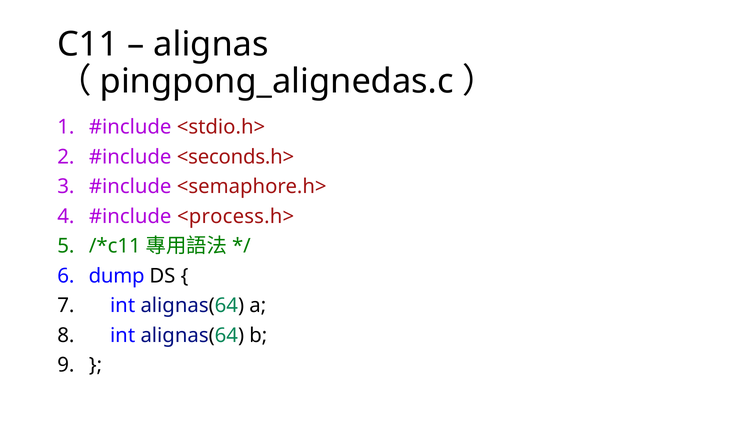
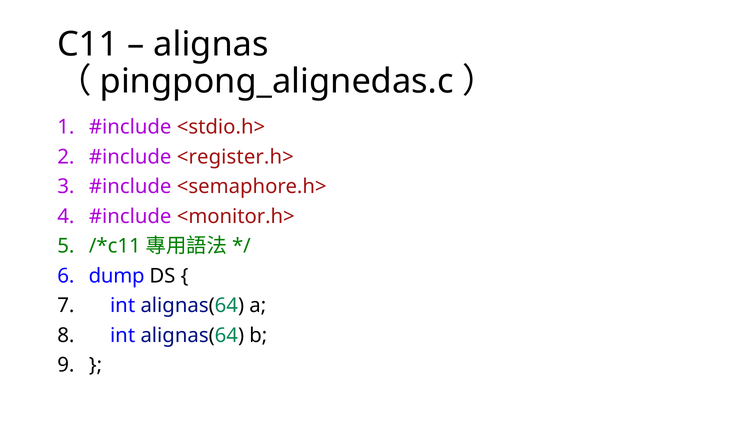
<seconds.h>: <seconds.h> -> <register.h>
<process.h>: <process.h> -> <monitor.h>
